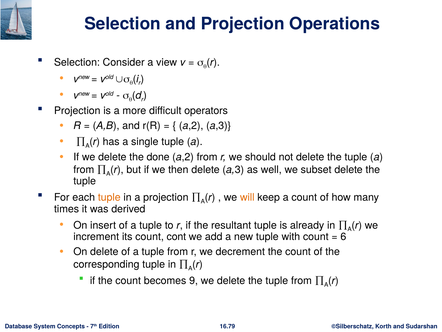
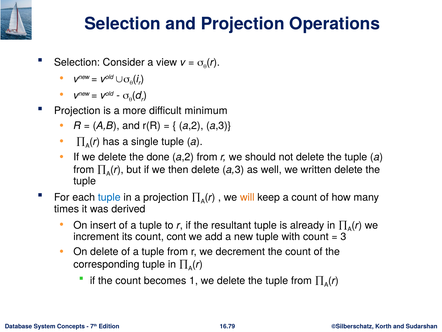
operators: operators -> minimum
subset: subset -> written
tuple at (109, 197) colour: orange -> blue
6: 6 -> 3
9: 9 -> 1
